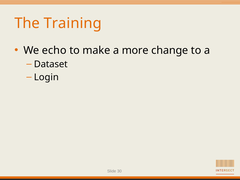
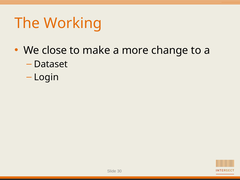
Training: Training -> Working
echo: echo -> close
